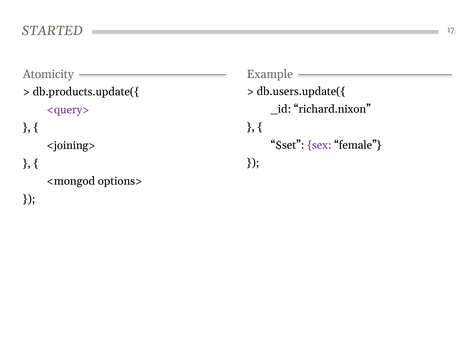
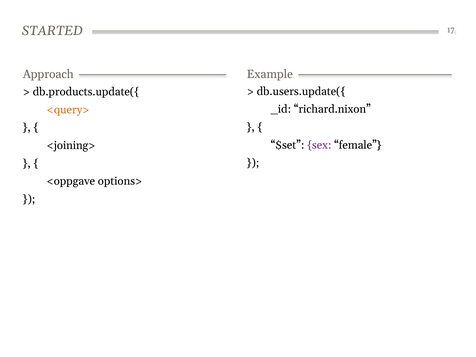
Atomicity: Atomicity -> Approach
<query> colour: purple -> orange
<mongod: <mongod -> <oppgave
